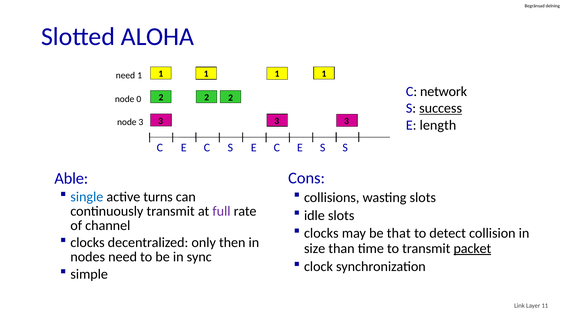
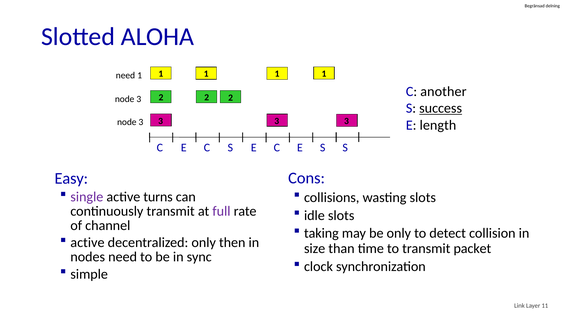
network: network -> another
0 at (139, 99): 0 -> 3
Able: Able -> Easy
single colour: blue -> purple
clocks at (321, 234): clocks -> taking
be that: that -> only
clocks at (88, 243): clocks -> active
packet underline: present -> none
